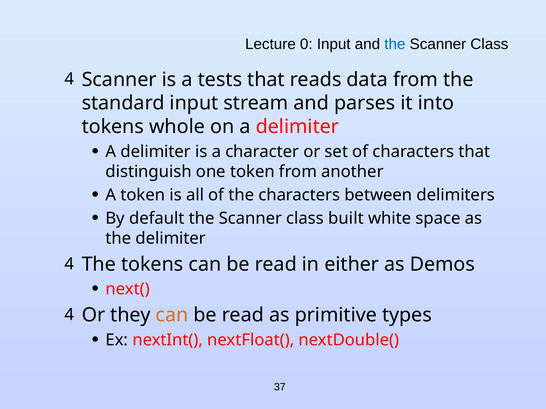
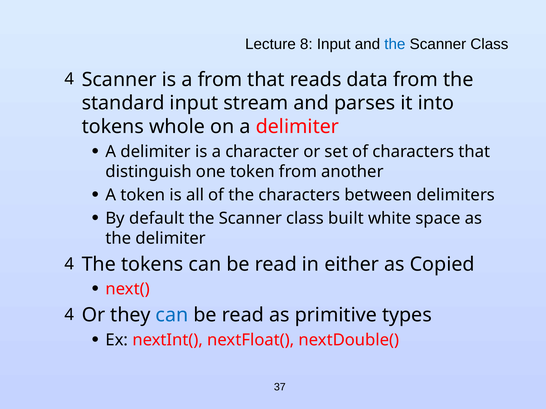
0: 0 -> 8
a tests: tests -> from
Demos: Demos -> Copied
can at (172, 315) colour: orange -> blue
